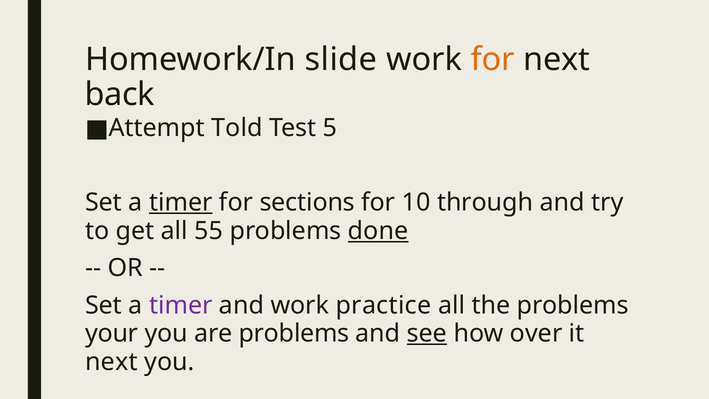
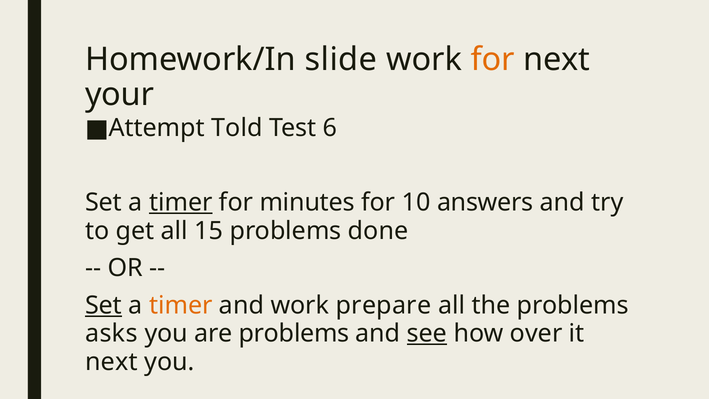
back: back -> your
5: 5 -> 6
sections: sections -> minutes
through: through -> answers
55: 55 -> 15
done underline: present -> none
Set at (104, 305) underline: none -> present
timer at (181, 305) colour: purple -> orange
practice: practice -> prepare
your: your -> asks
